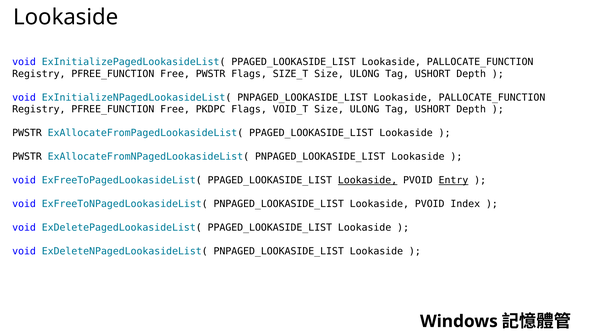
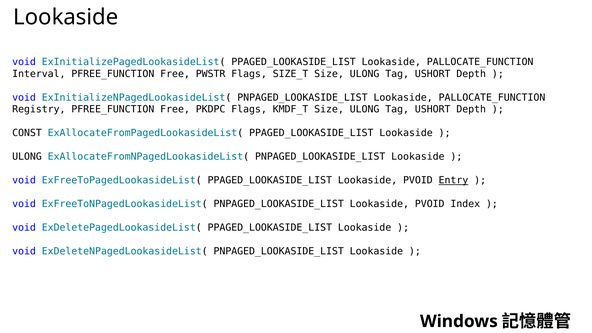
Registry at (39, 74): Registry -> Interval
VOID_T: VOID_T -> KMDF_T
PWSTR at (27, 133): PWSTR -> CONST
PWSTR at (27, 157): PWSTR -> ULONG
Lookaside at (368, 180) underline: present -> none
